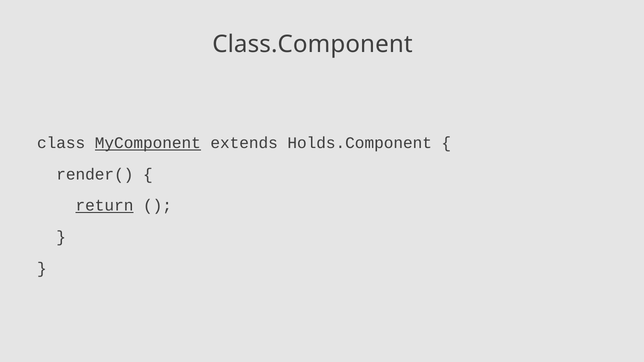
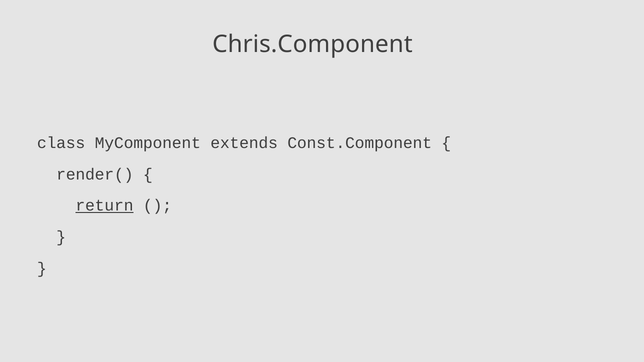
Class.Component: Class.Component -> Chris.Component
MyComponent underline: present -> none
Holds.Component: Holds.Component -> Const.Component
